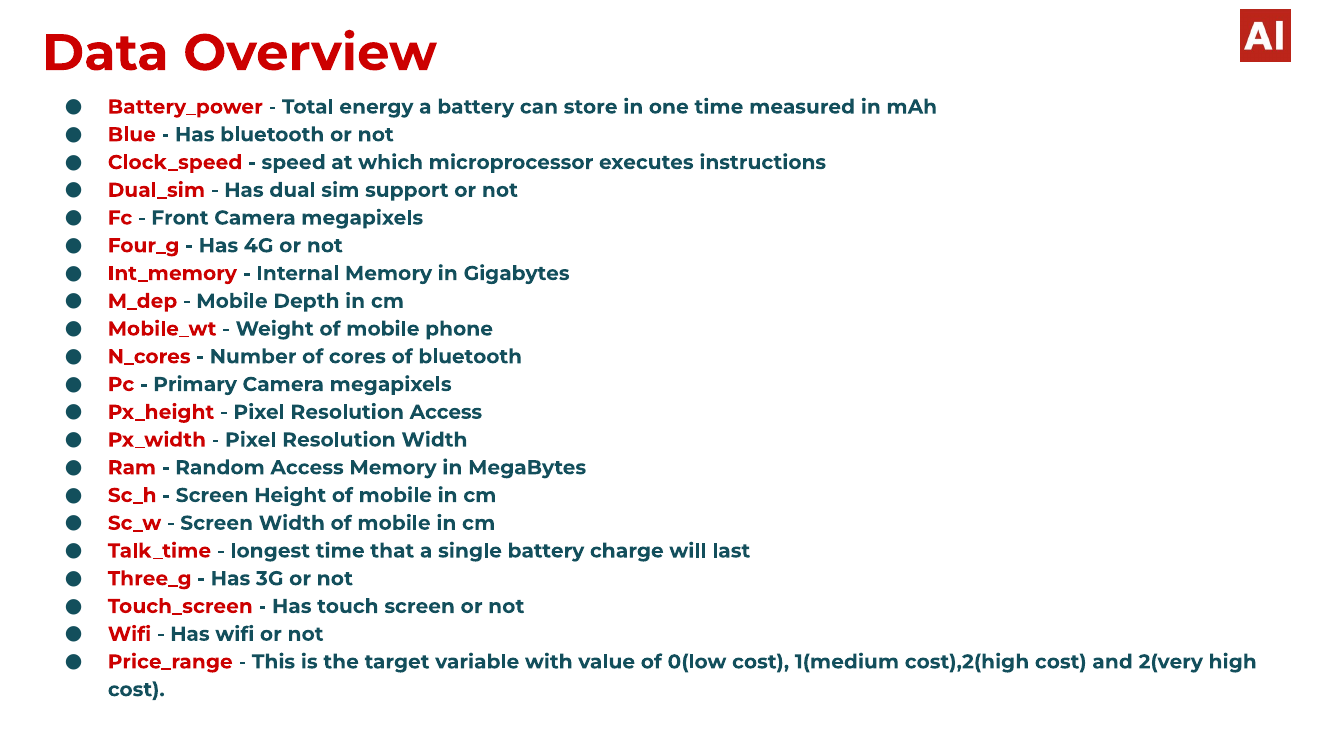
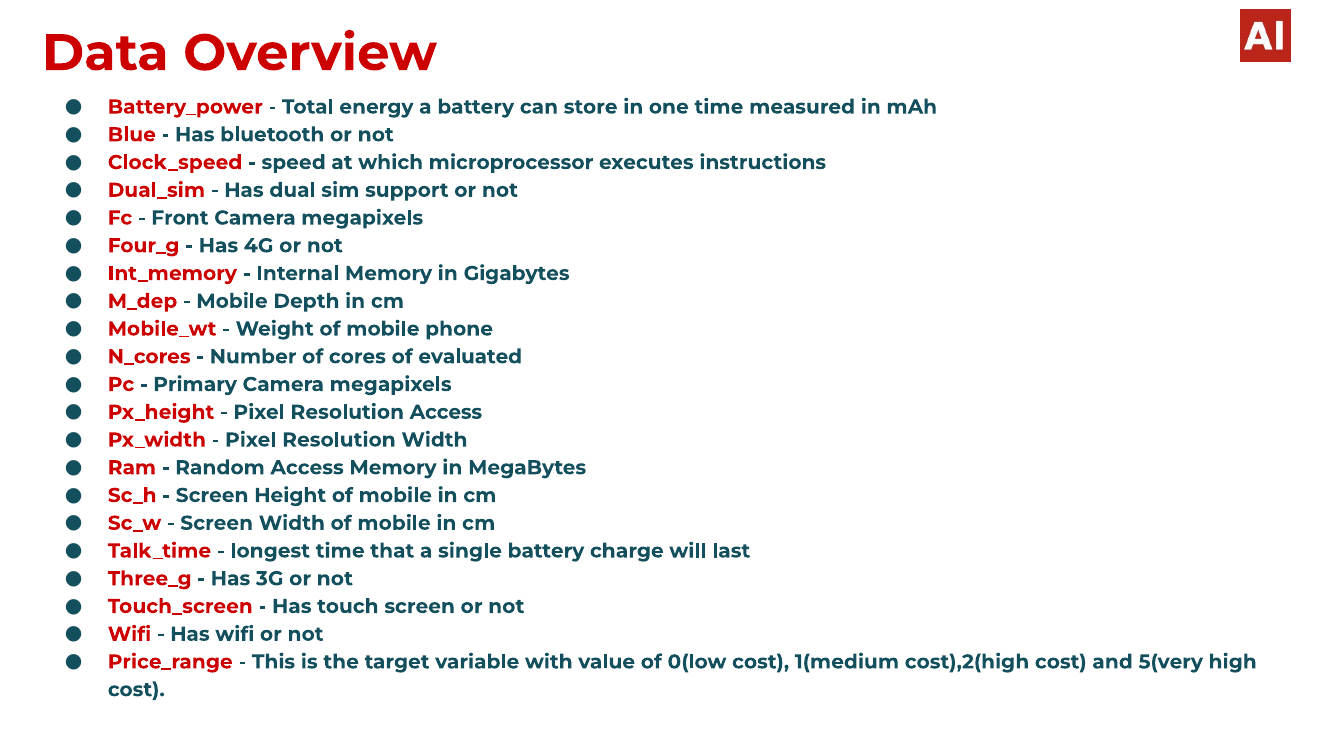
of bluetooth: bluetooth -> evaluated
2(very: 2(very -> 5(very
